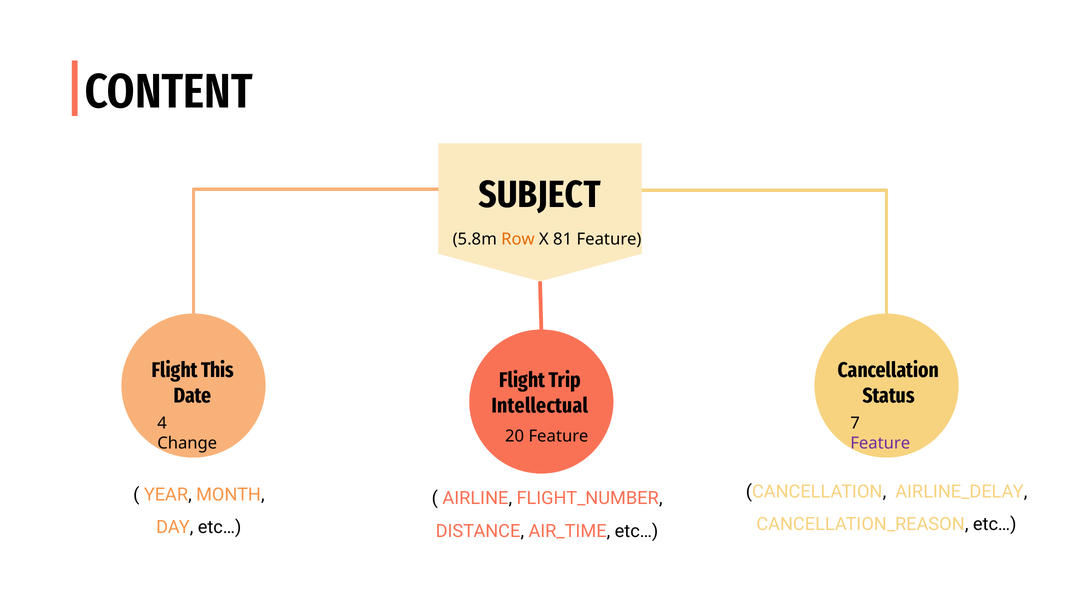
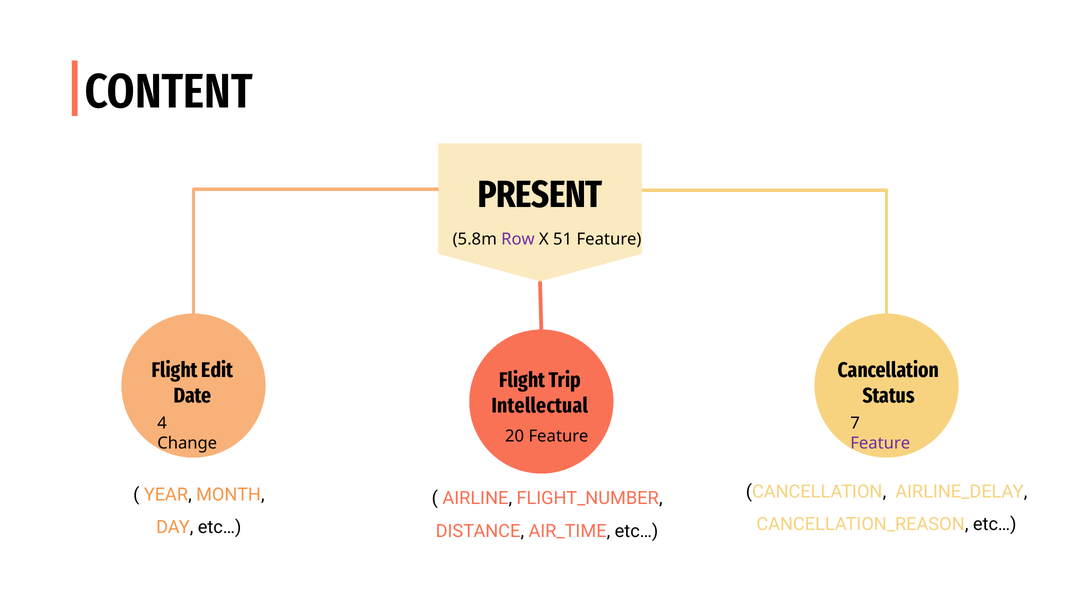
SUBJECT: SUBJECT -> PRESENT
Row colour: orange -> purple
81: 81 -> 51
This: This -> Edit
